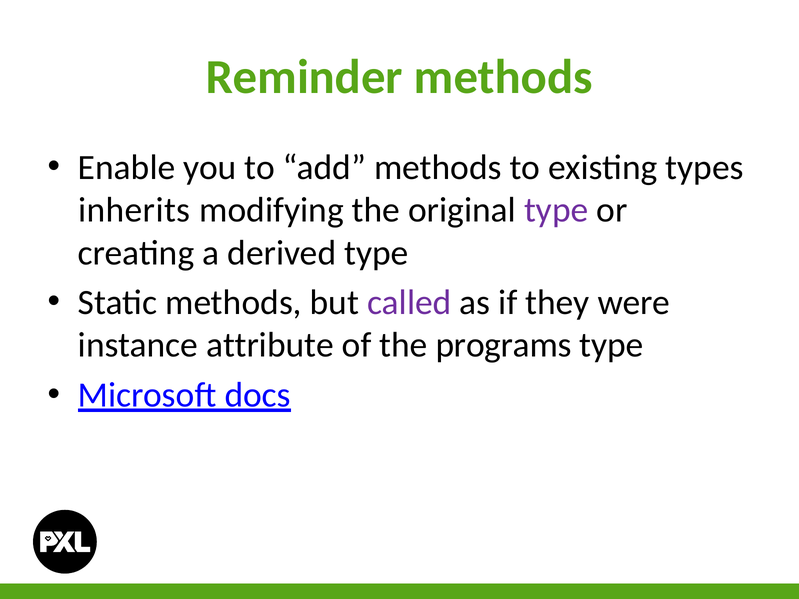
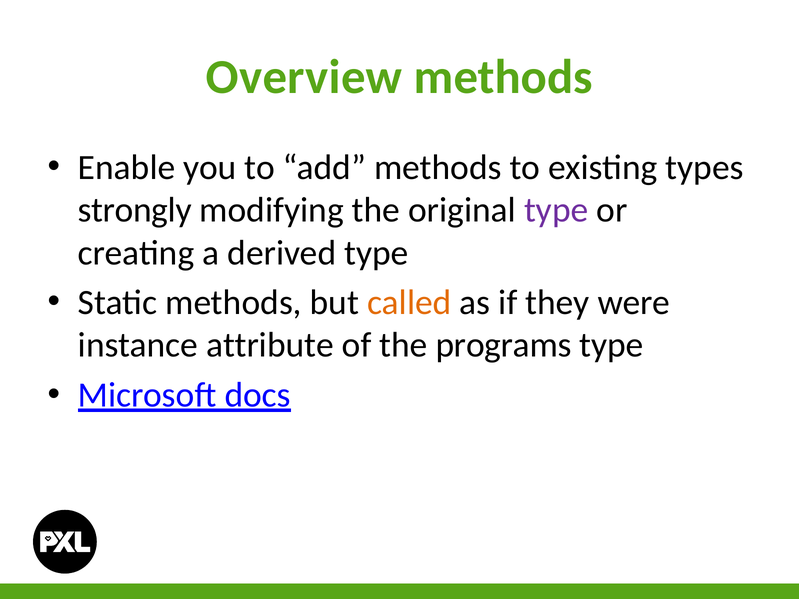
Reminder: Reminder -> Overview
inherits: inherits -> strongly
called colour: purple -> orange
